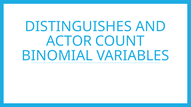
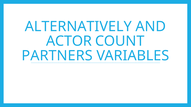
DISTINGUISHES: DISTINGUISHES -> ALTERNATIVELY
BINOMIAL: BINOMIAL -> PARTNERS
